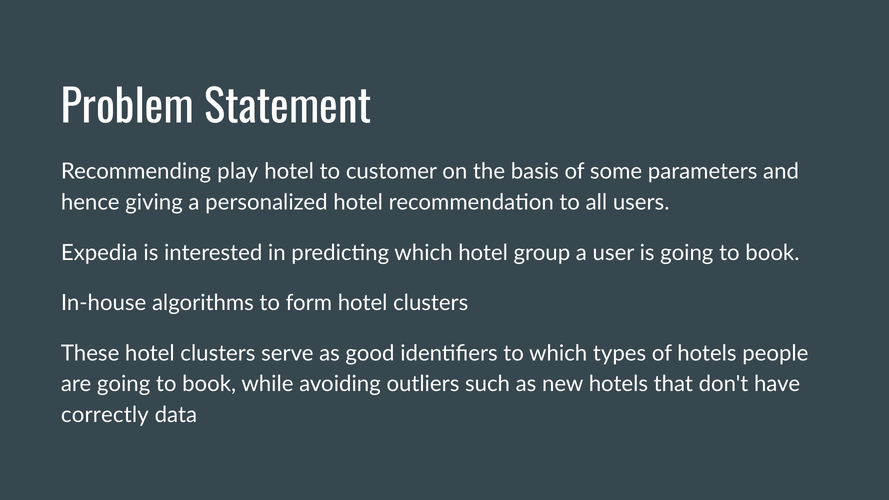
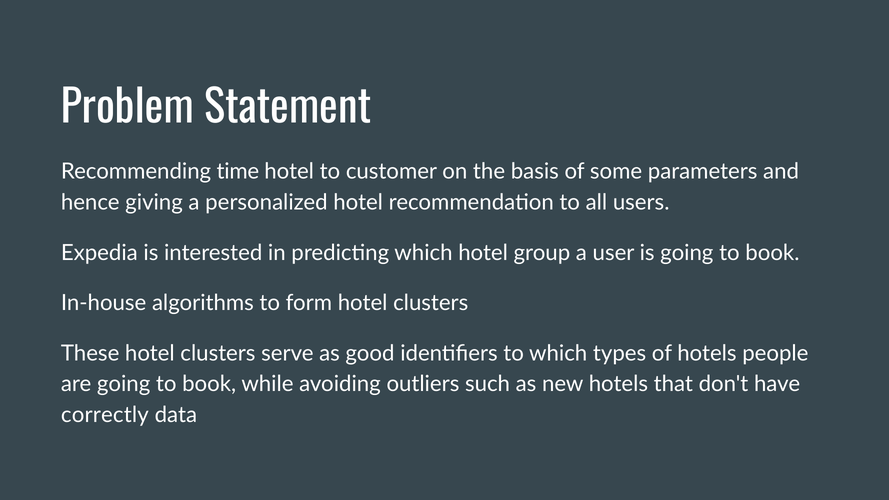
play: play -> time
